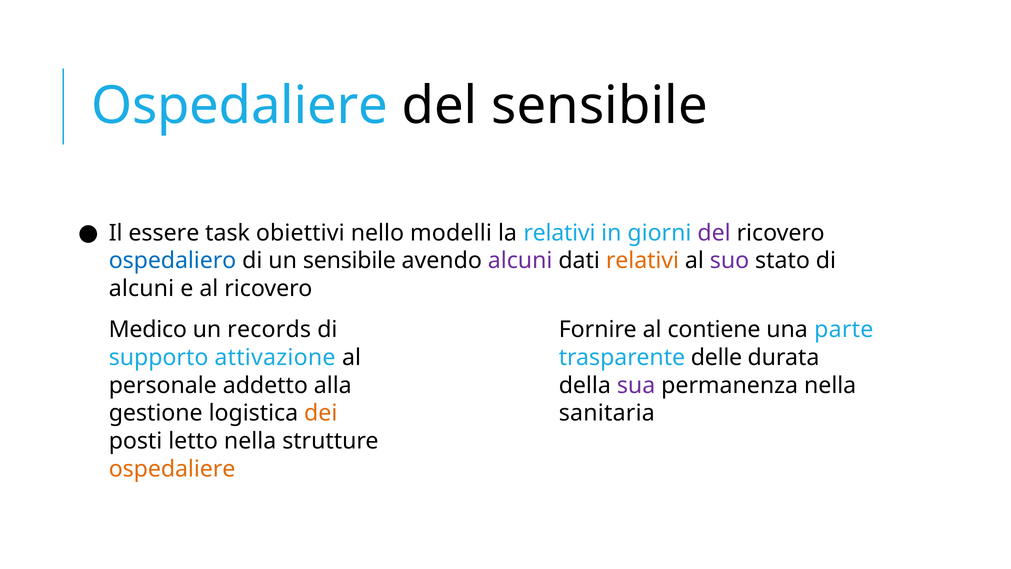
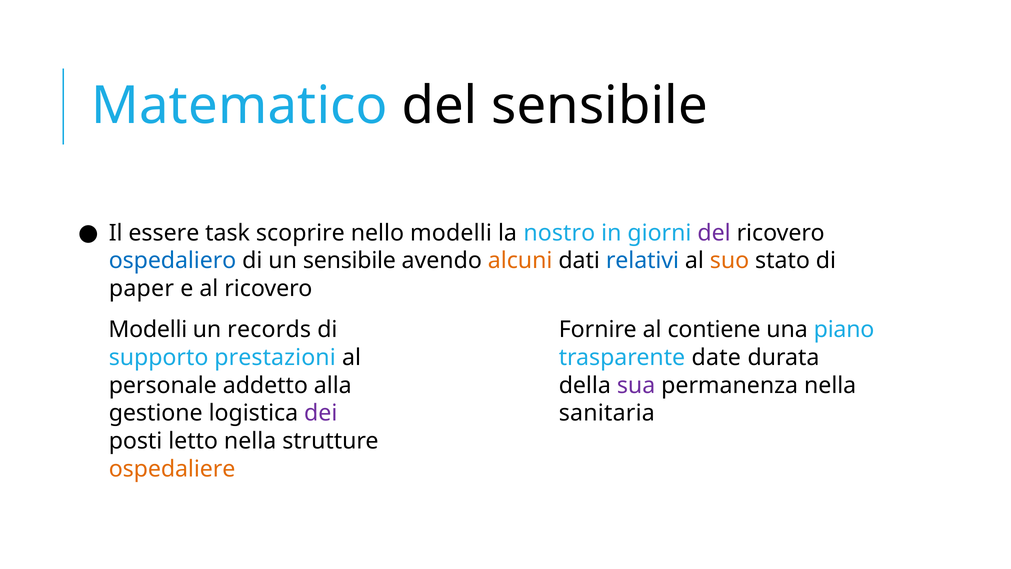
Ospedaliere at (240, 106): Ospedaliere -> Matematico
obiettivi: obiettivi -> scoprire
la relativi: relativi -> nostro
alcuni at (520, 261) colour: purple -> orange
relativi at (642, 261) colour: orange -> blue
suo colour: purple -> orange
alcuni at (141, 288): alcuni -> paper
Medico at (148, 330): Medico -> Modelli
parte: parte -> piano
attivazione: attivazione -> prestazioni
delle: delle -> date
dei colour: orange -> purple
